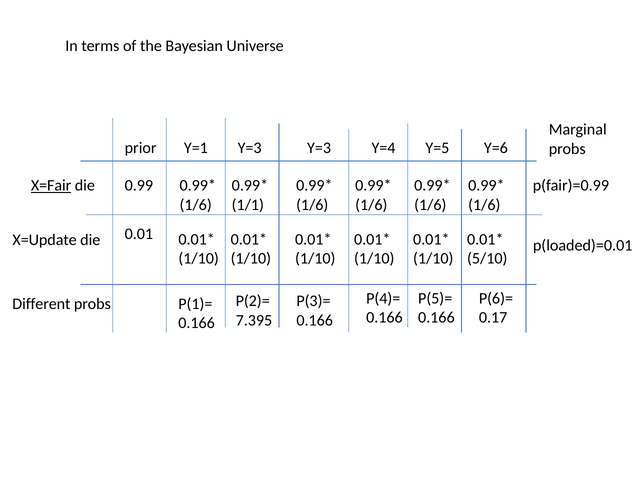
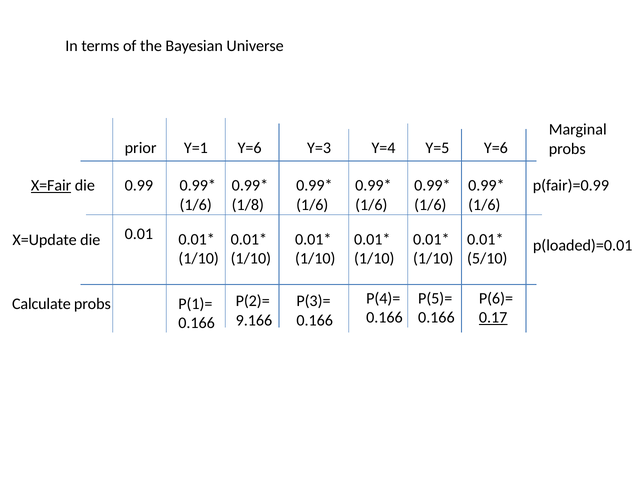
Y=1 Y=3: Y=3 -> Y=6
1/1: 1/1 -> 1/8
Different: Different -> Calculate
0.17 underline: none -> present
7.395: 7.395 -> 9.166
